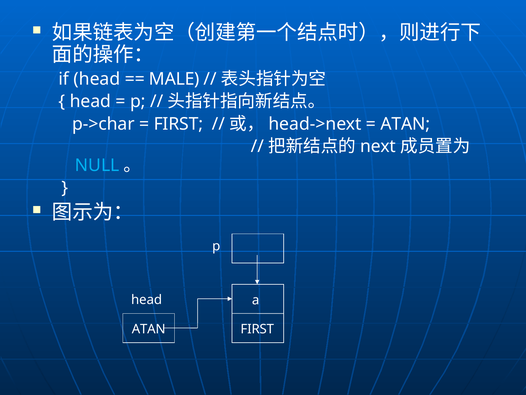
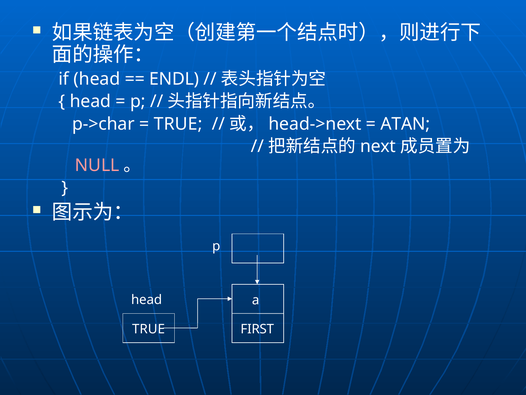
MALE: MALE -> ENDL
FIRST at (178, 124): FIRST -> TRUE
NULL colour: light blue -> pink
ATAN at (149, 329): ATAN -> TRUE
